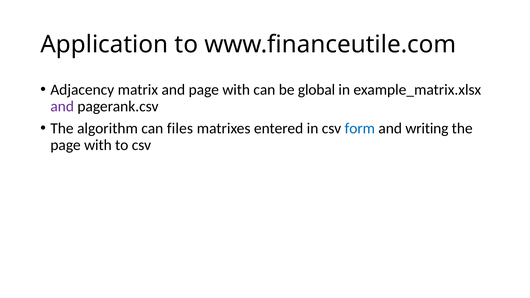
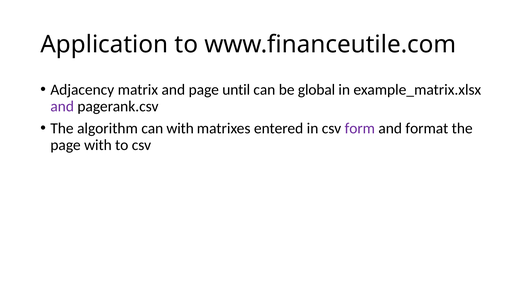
and page with: with -> until
can files: files -> with
form colour: blue -> purple
writing: writing -> format
